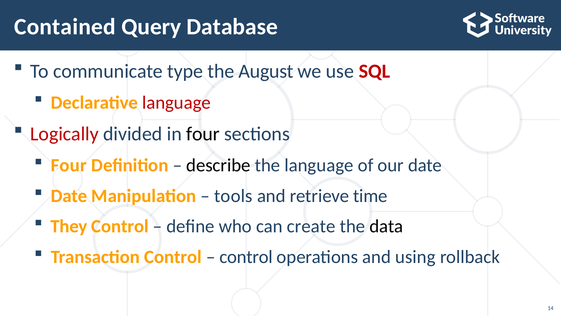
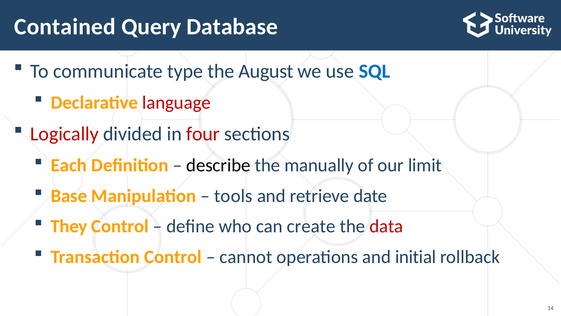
SQL colour: red -> blue
four at (203, 134) colour: black -> red
Four at (69, 165): Four -> Each
the language: language -> manually
our date: date -> limit
Date at (69, 196): Date -> Base
time: time -> date
data colour: black -> red
control at (246, 257): control -> cannot
using: using -> initial
